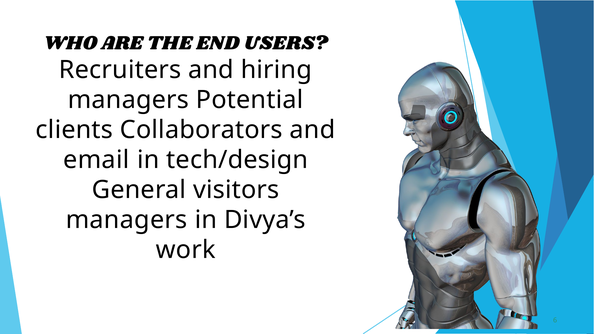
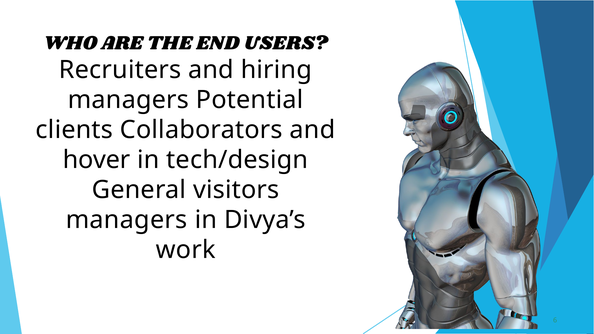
email: email -> hover
